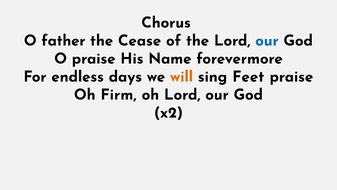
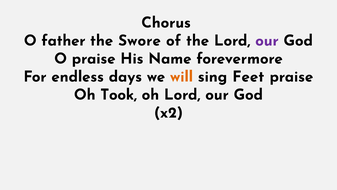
Cease: Cease -> Swore
our at (267, 40) colour: blue -> purple
Firm: Firm -> Took
